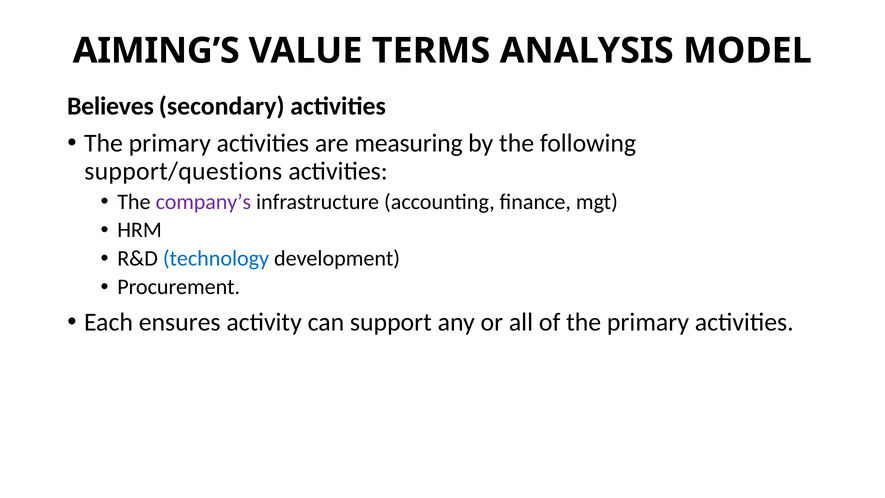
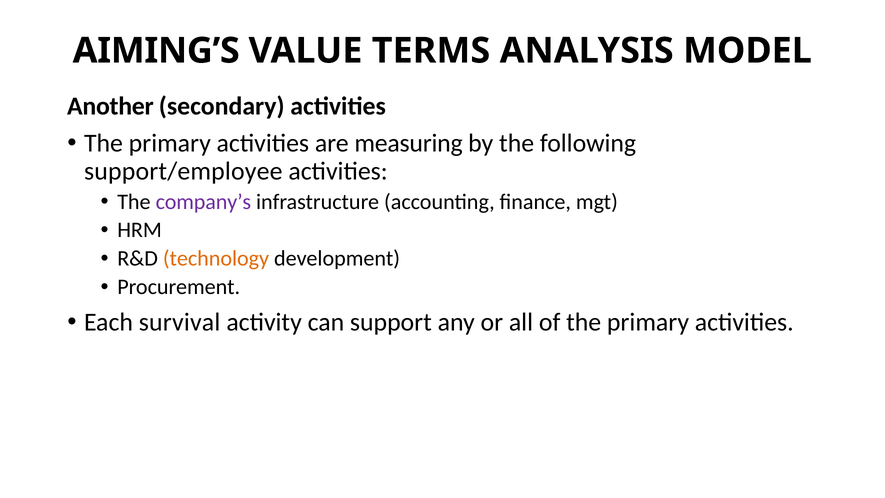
Believes: Believes -> Another
support/questions: support/questions -> support/employee
technology colour: blue -> orange
ensures: ensures -> survival
